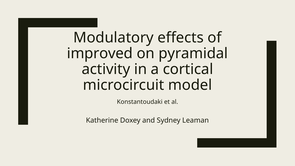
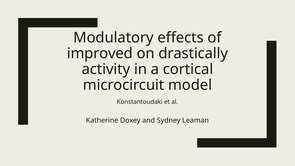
pyramidal: pyramidal -> drastically
